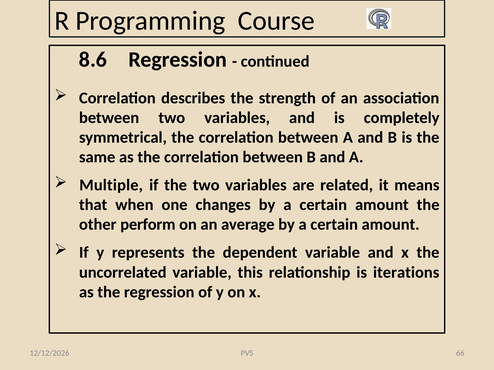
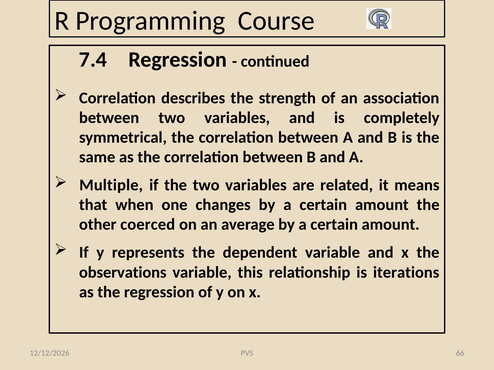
8.6: 8.6 -> 7.4
perform: perform -> coerced
uncorrelated: uncorrelated -> observations
